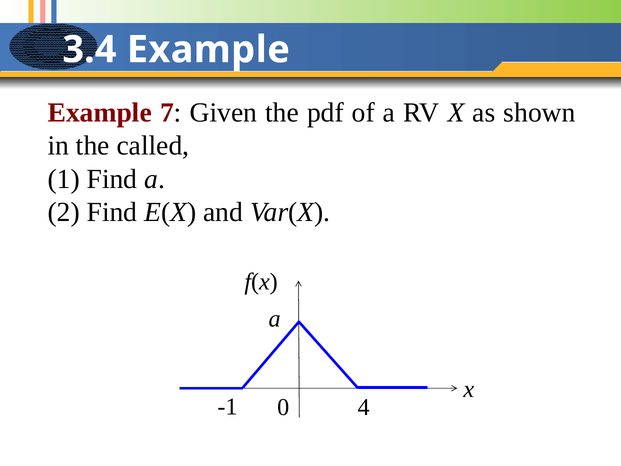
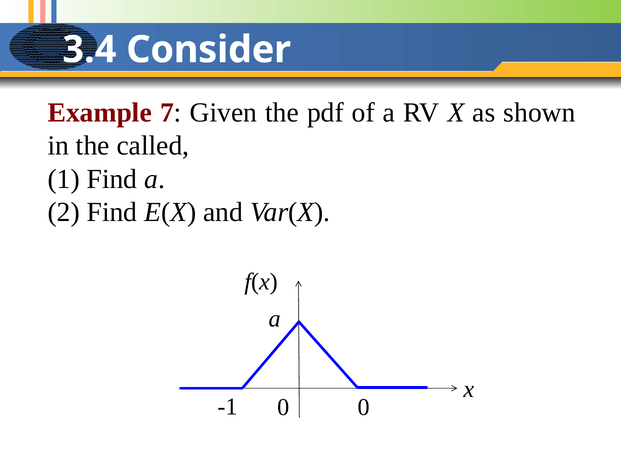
3.4 Example: Example -> Consider
0 4: 4 -> 0
